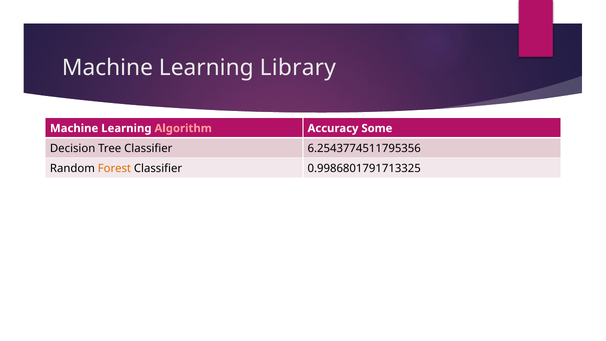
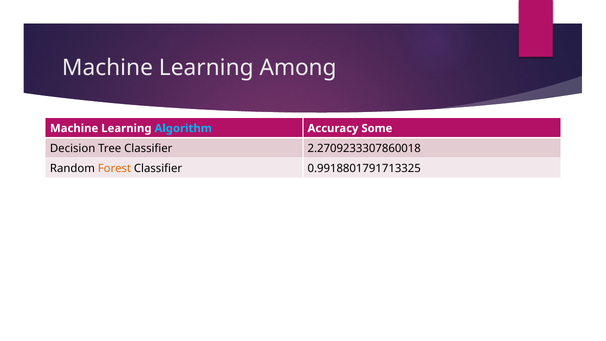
Library: Library -> Among
Algorithm colour: pink -> light blue
6.2543774511795356: 6.2543774511795356 -> 2.2709233307860018
0.9986801791713325: 0.9986801791713325 -> 0.9918801791713325
